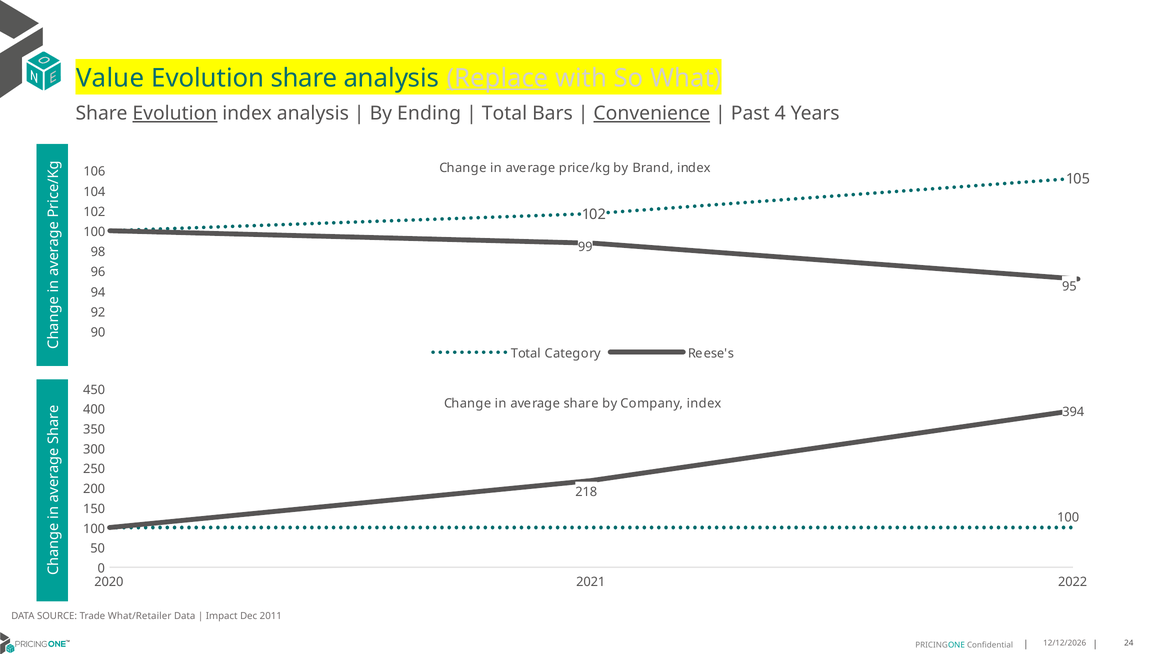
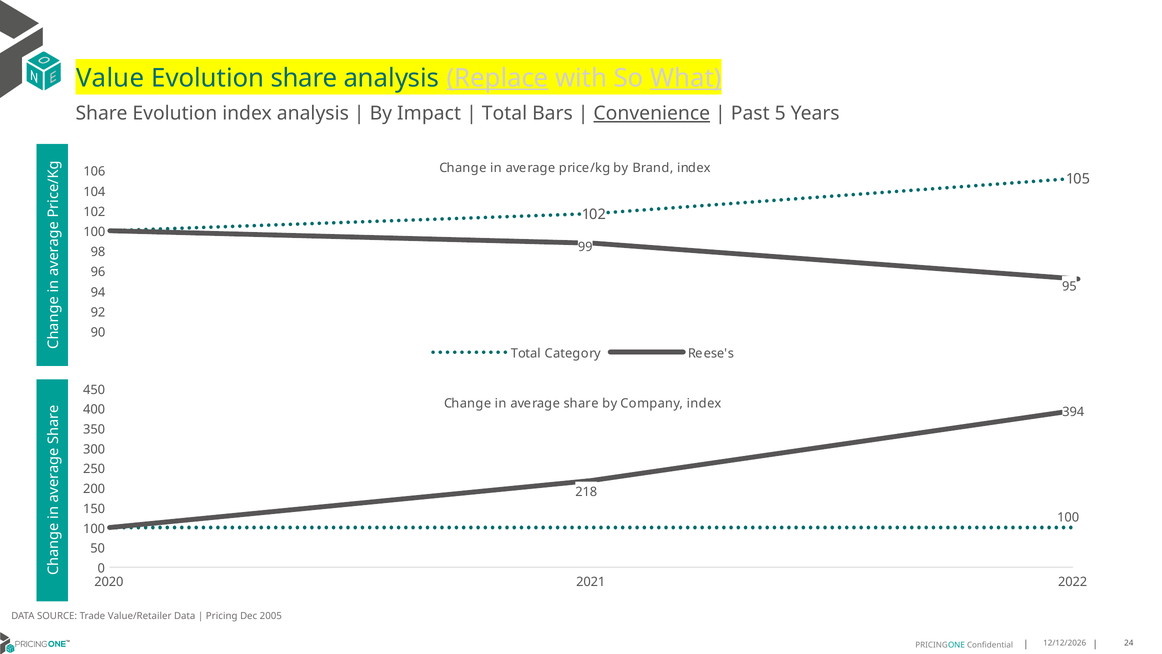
What underline: none -> present
Evolution at (175, 113) underline: present -> none
Ending: Ending -> Impact
4: 4 -> 5
What/Retailer: What/Retailer -> Value/Retailer
Impact: Impact -> Pricing
2011: 2011 -> 2005
